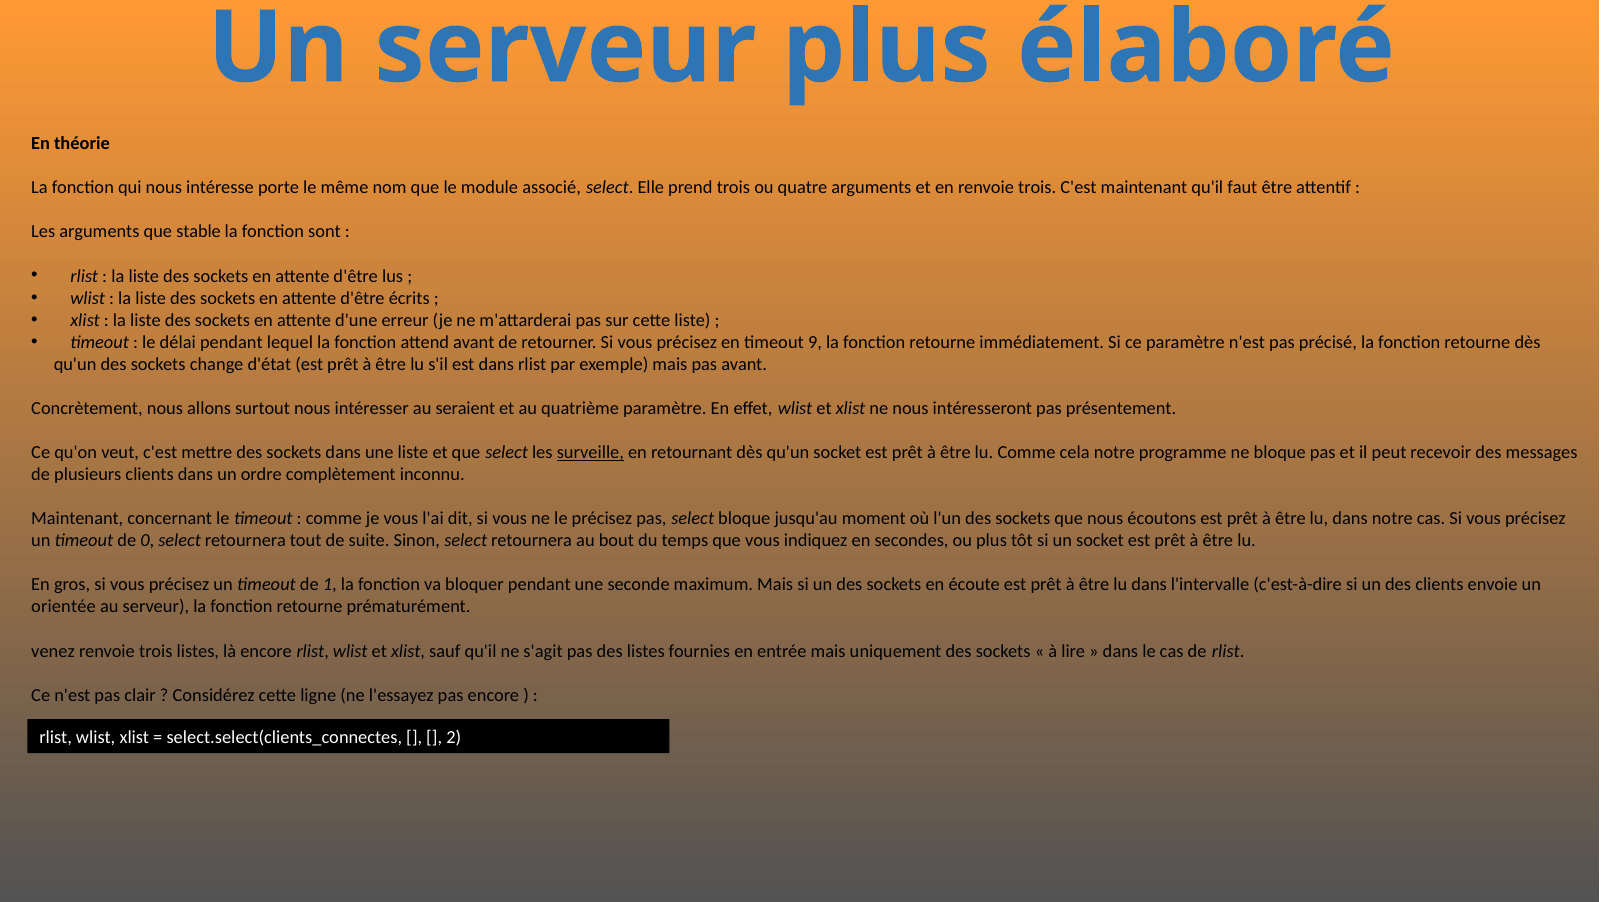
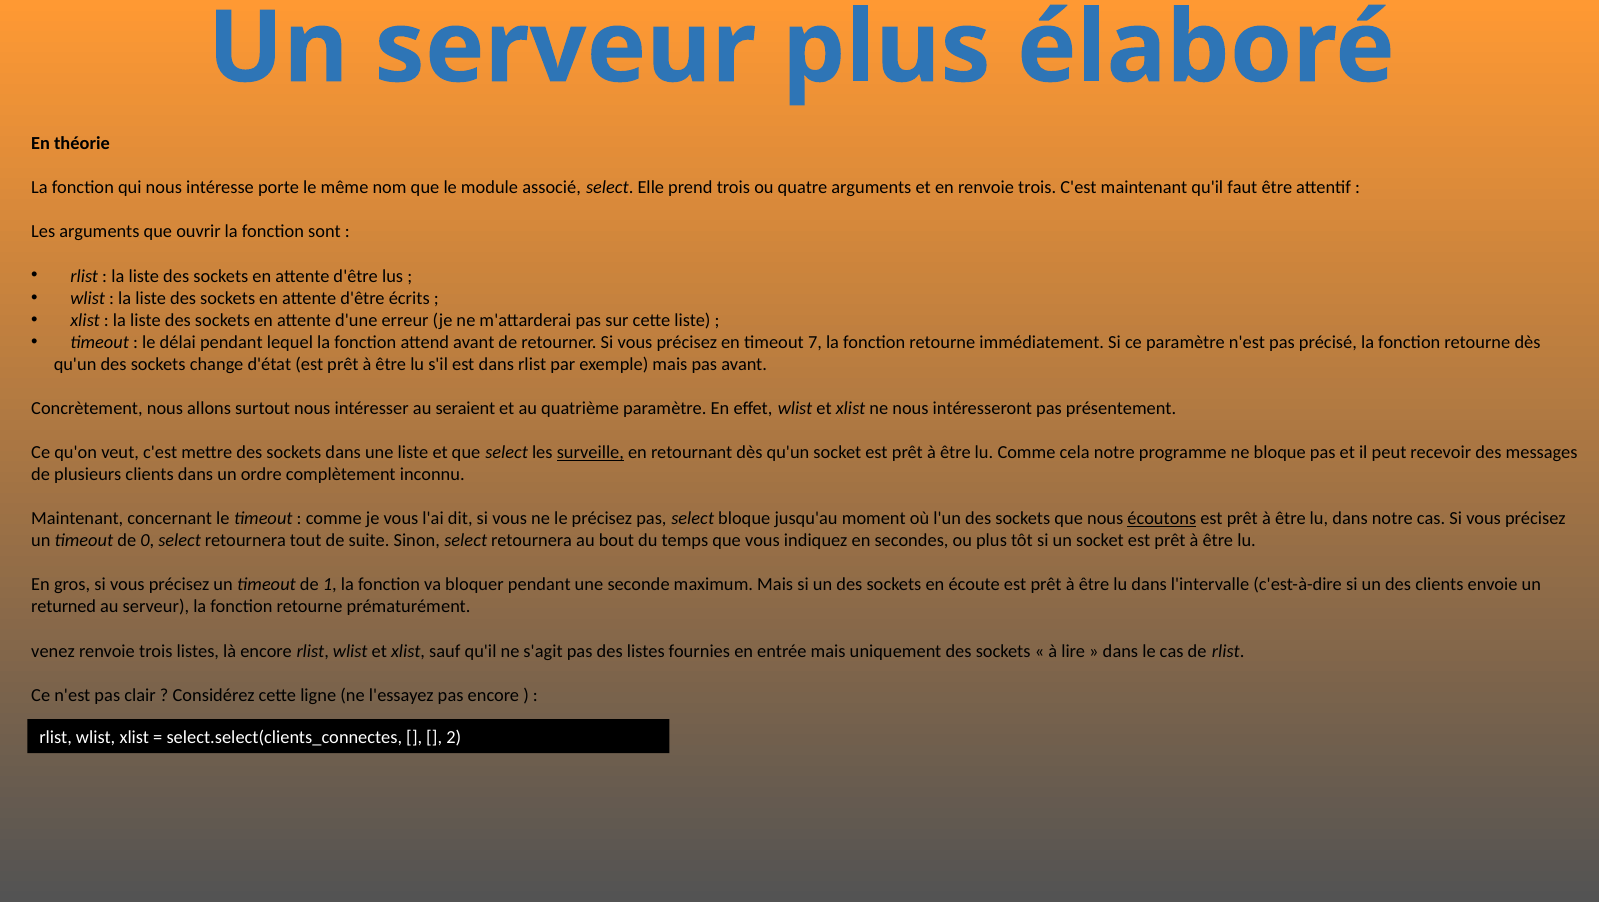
stable: stable -> ouvrir
9: 9 -> 7
écoutons underline: none -> present
orientée: orientée -> returned
